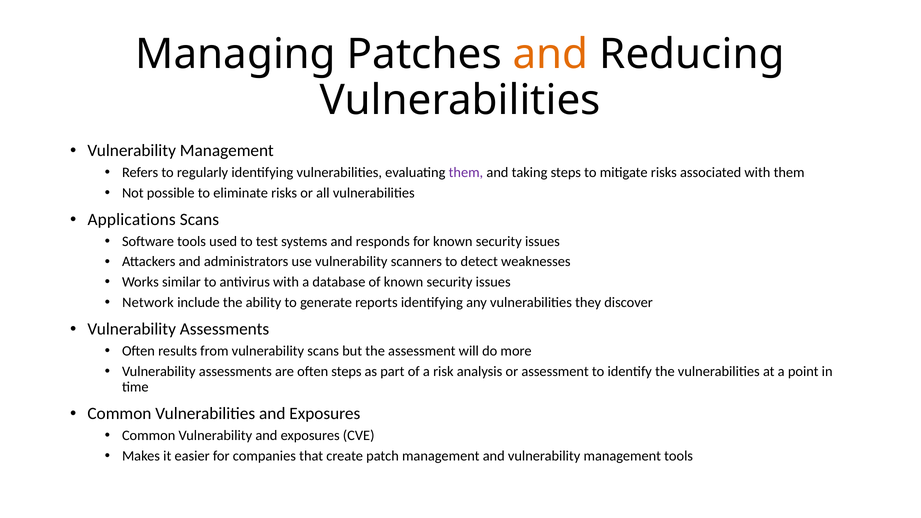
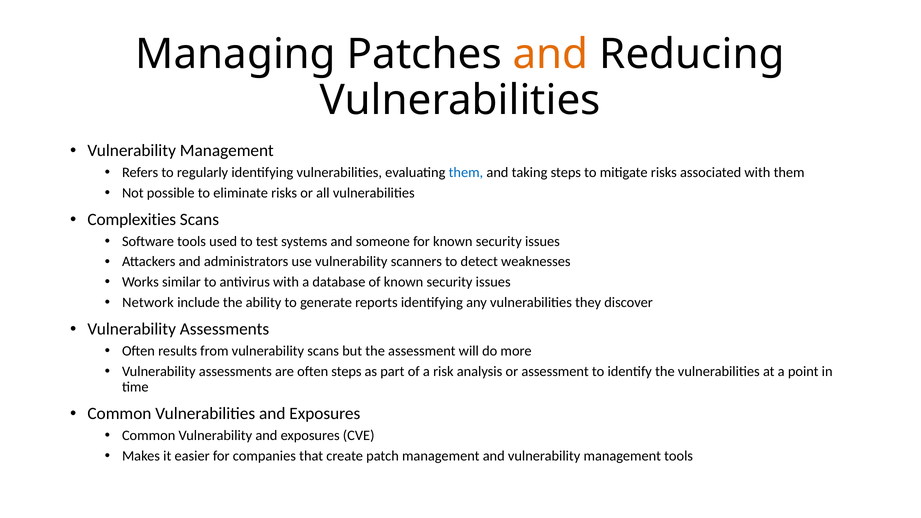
them at (466, 172) colour: purple -> blue
Applications: Applications -> Complexities
responds: responds -> someone
